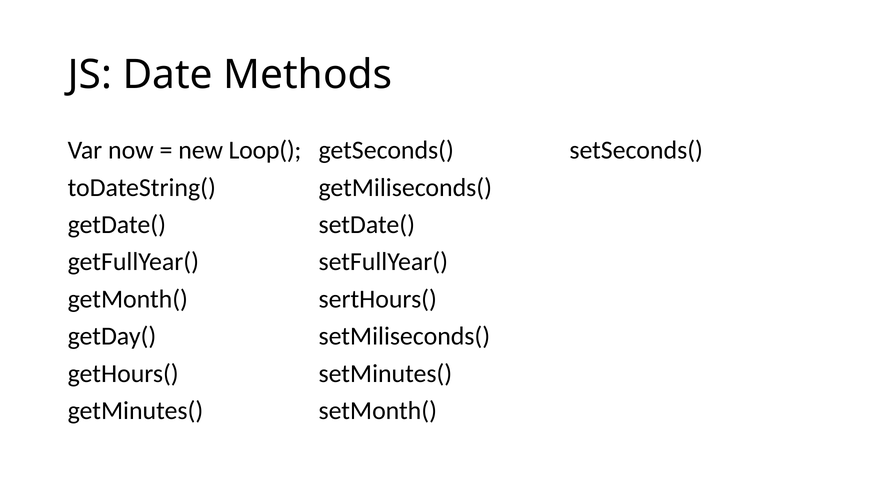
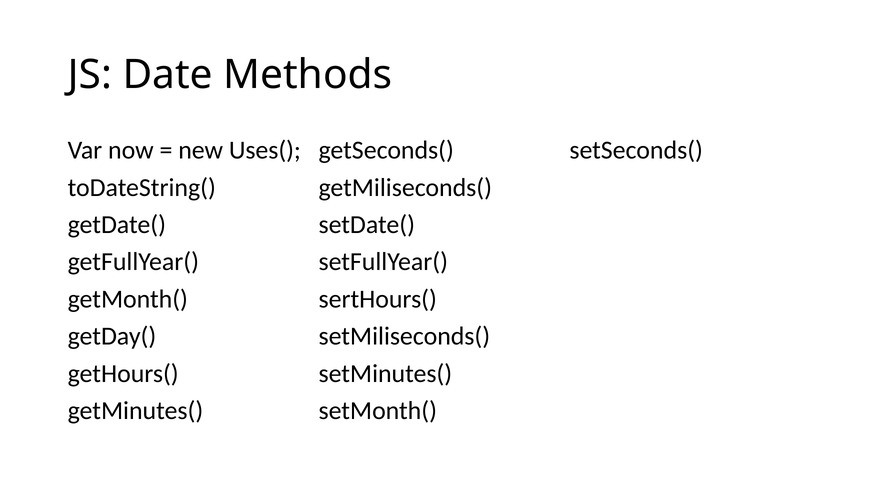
Loop(: Loop( -> Uses(
